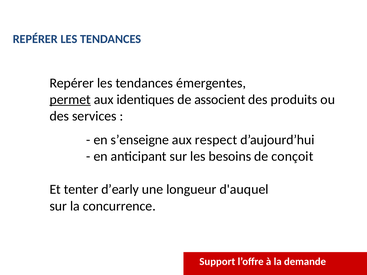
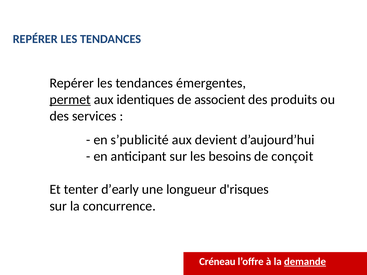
s’enseigne: s’enseigne -> s’publicité
respect: respect -> devient
d'auquel: d'auquel -> d'risques
Support: Support -> Créneau
demande underline: none -> present
